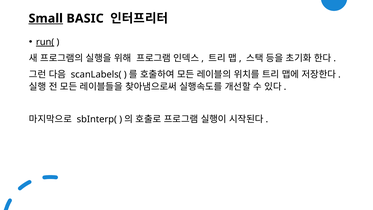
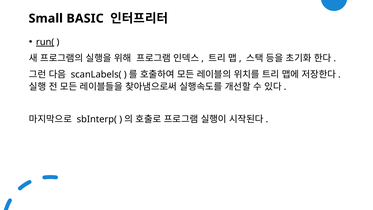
Small underline: present -> none
